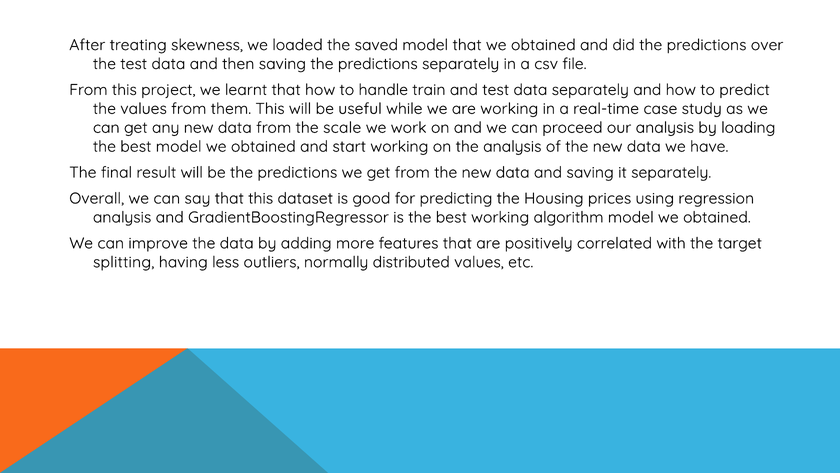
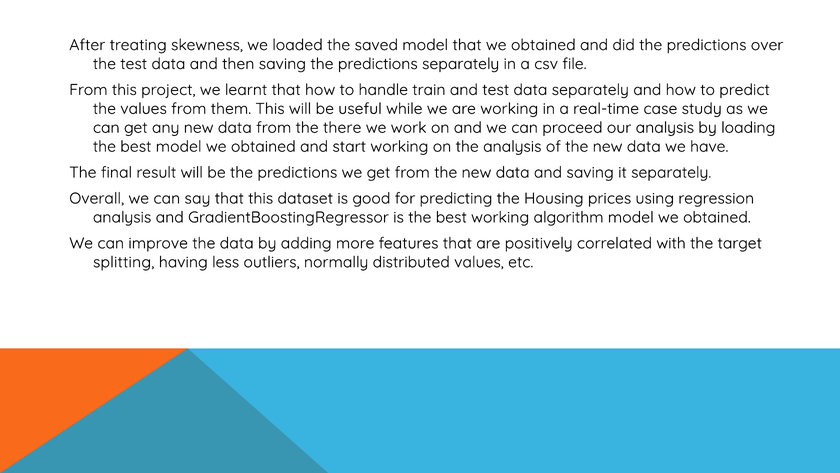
scale: scale -> there
